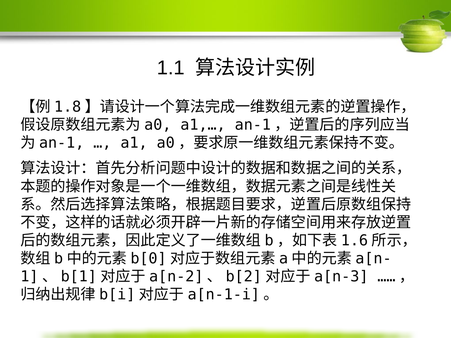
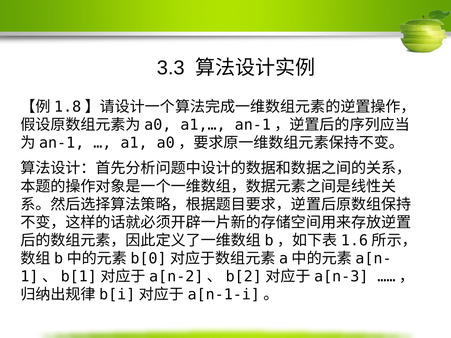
1.1: 1.1 -> 3.3
